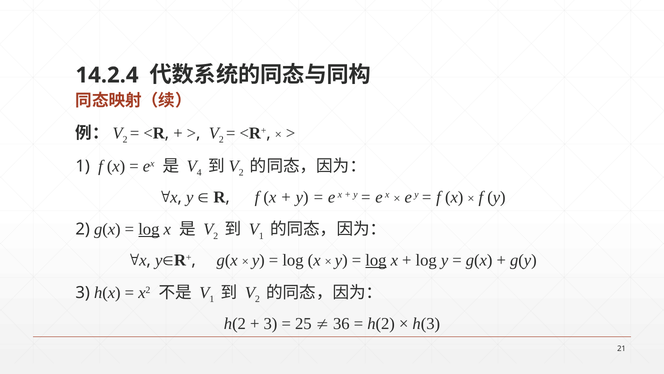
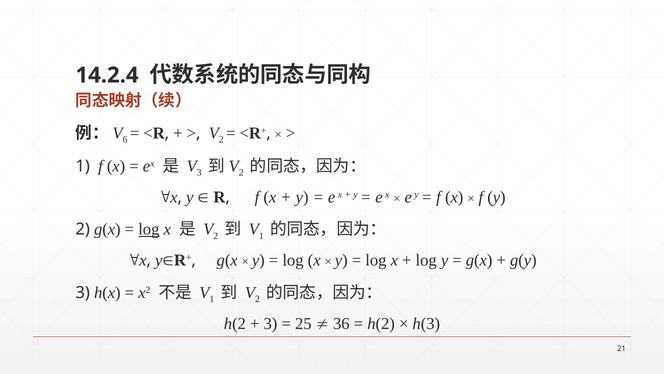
2 at (125, 139): 2 -> 6
4 at (199, 172): 4 -> 3
log at (376, 260) underline: present -> none
